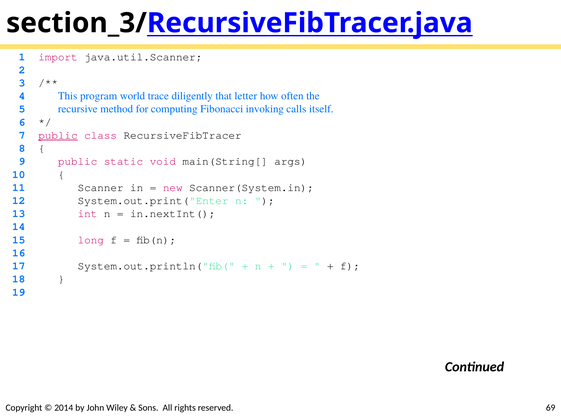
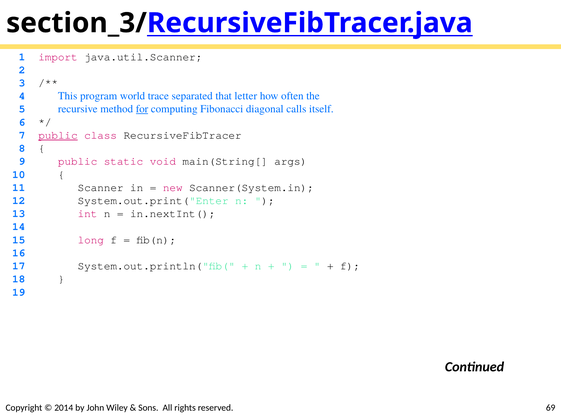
diligently: diligently -> separated
for underline: none -> present
invoking: invoking -> diagonal
